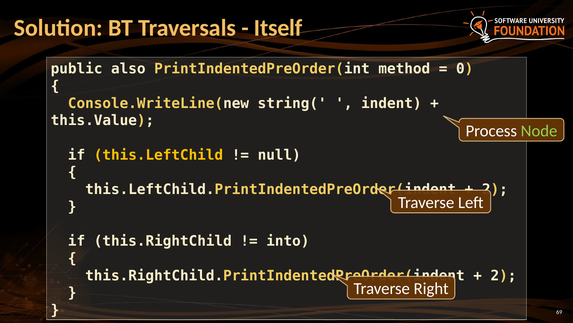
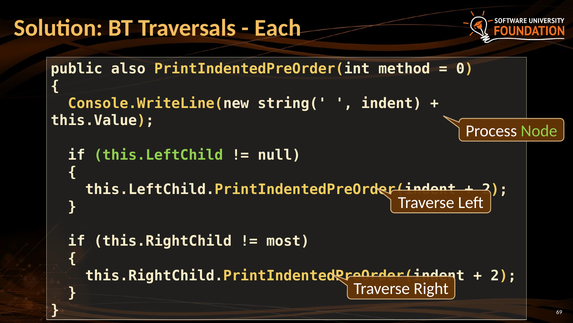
Itself: Itself -> Each
this.LeftChild colour: yellow -> light green
into: into -> most
